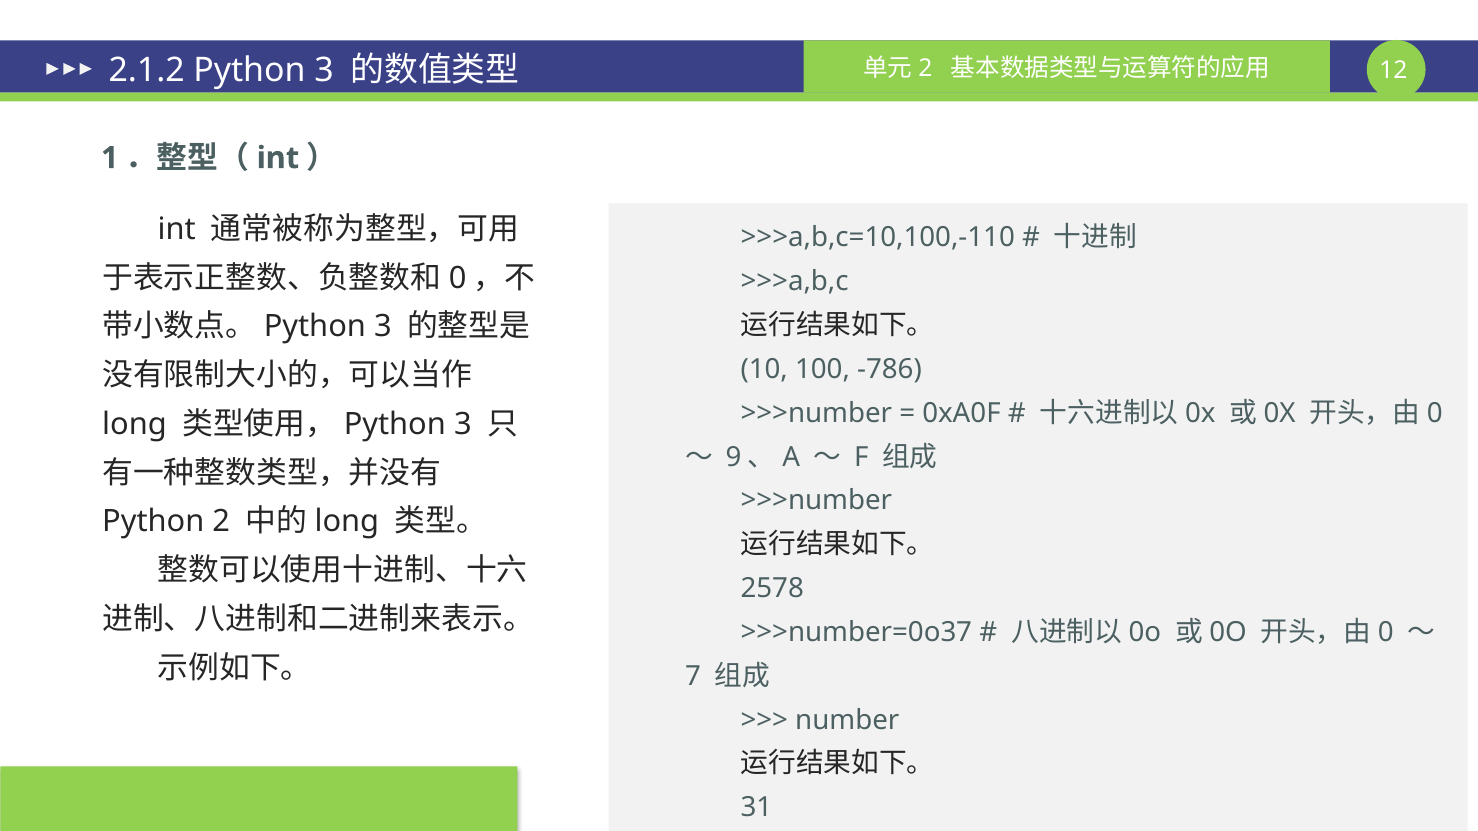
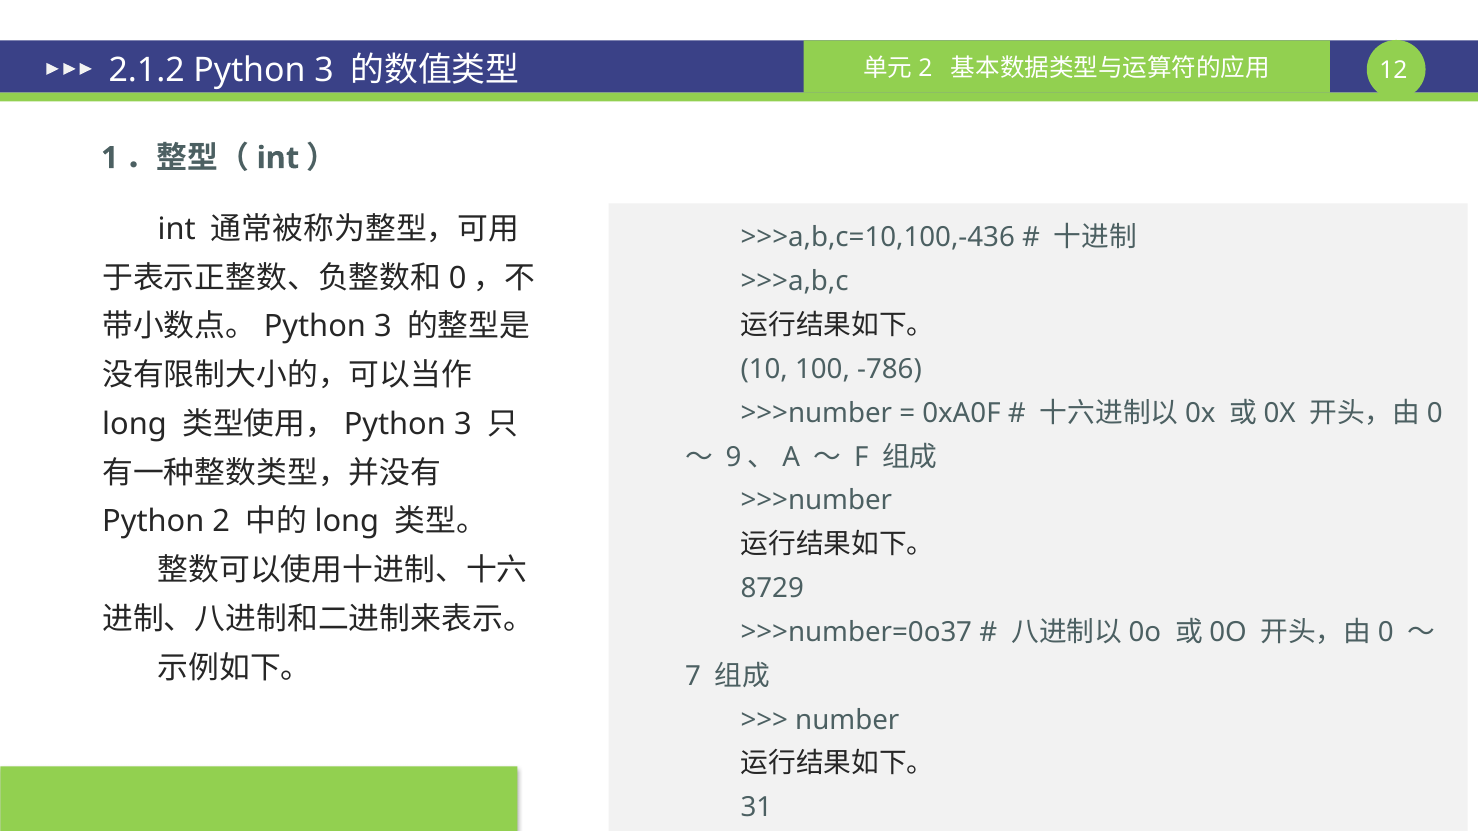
>>>a,b,c=10,100,-110: >>>a,b,c=10,100,-110 -> >>>a,b,c=10,100,-436
2578: 2578 -> 8729
